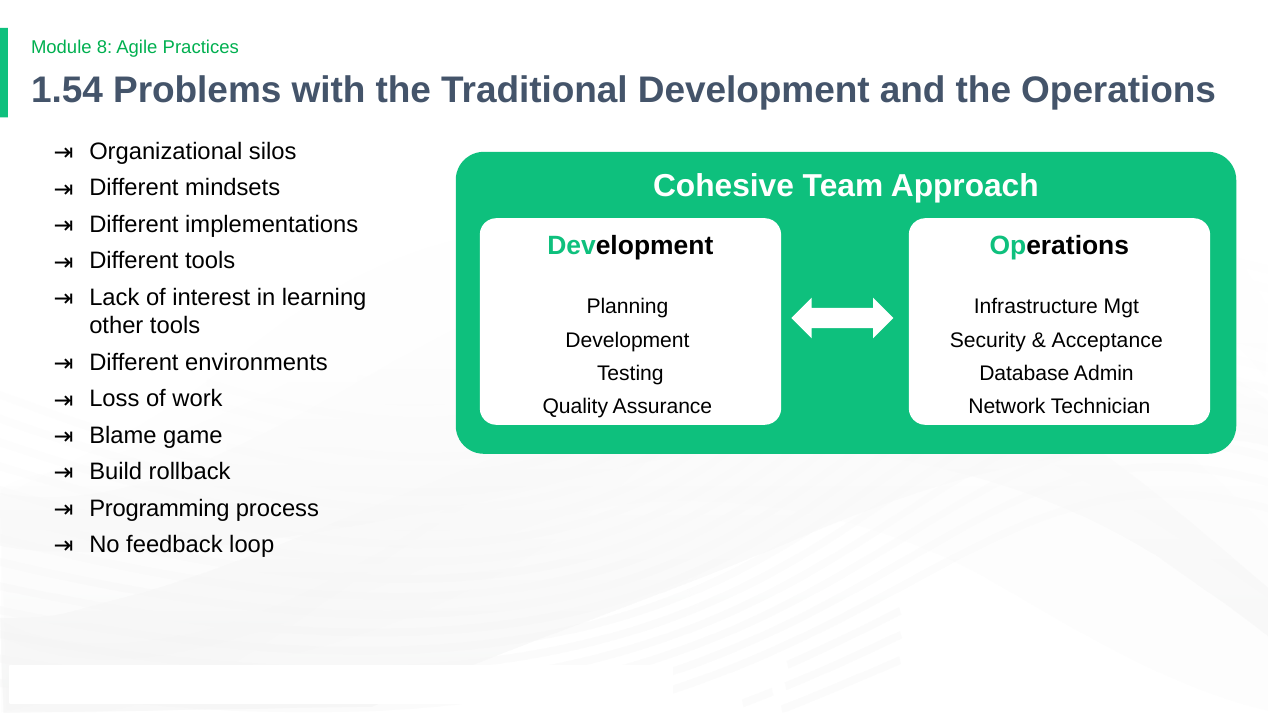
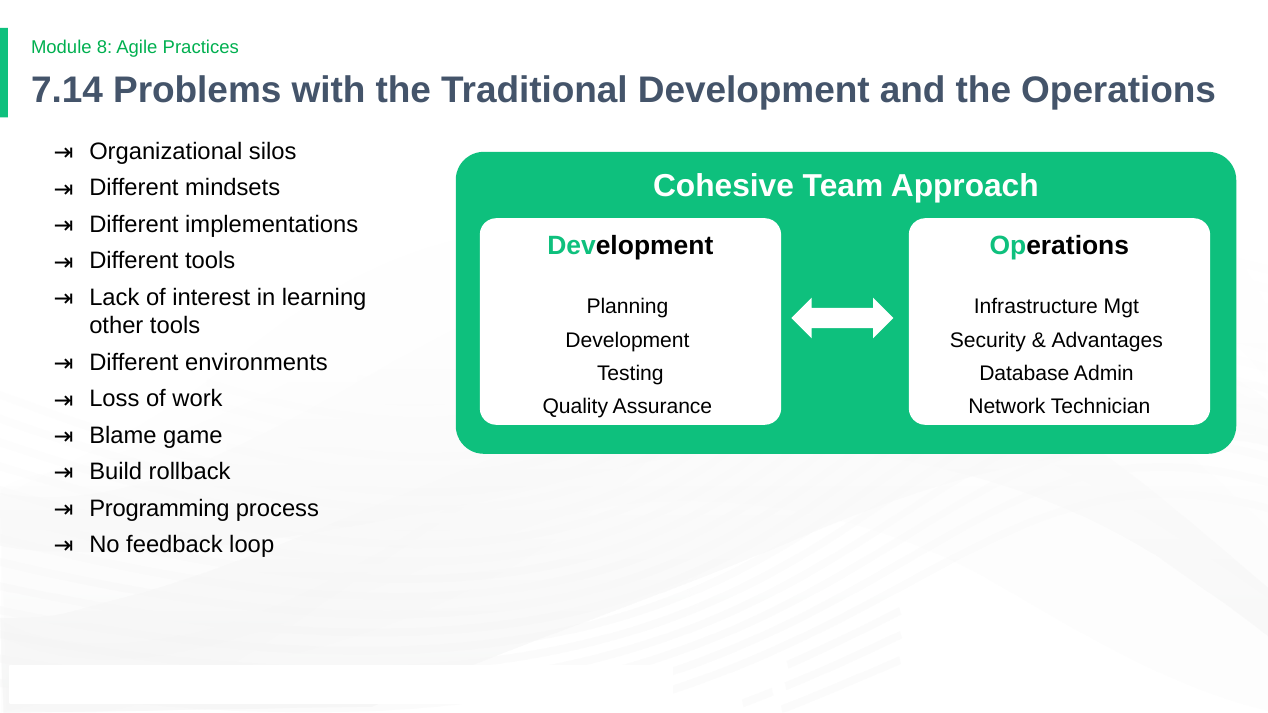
1.54: 1.54 -> 7.14
Acceptance: Acceptance -> Advantages
